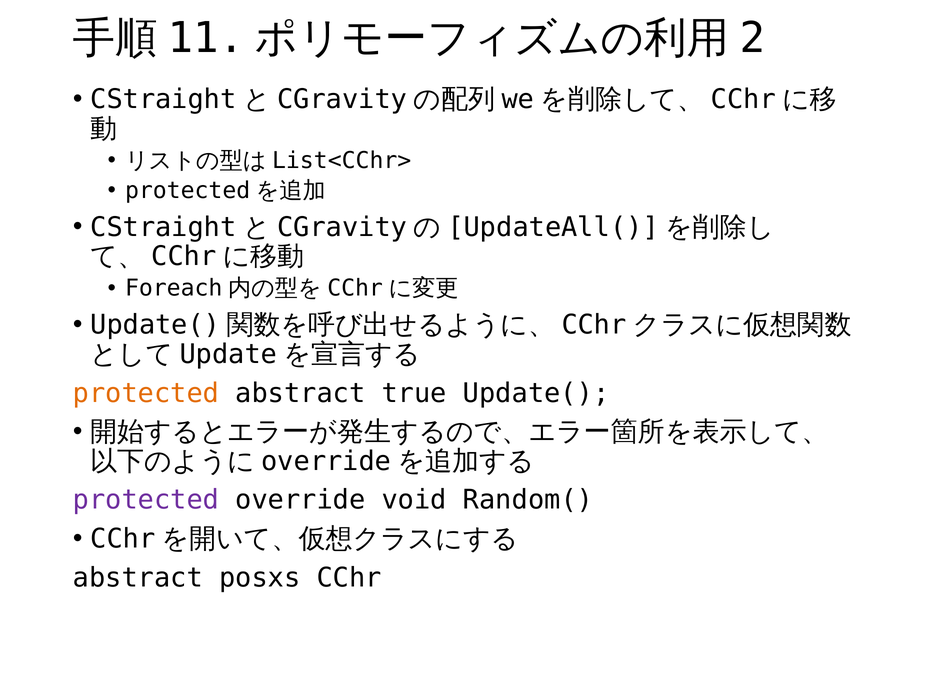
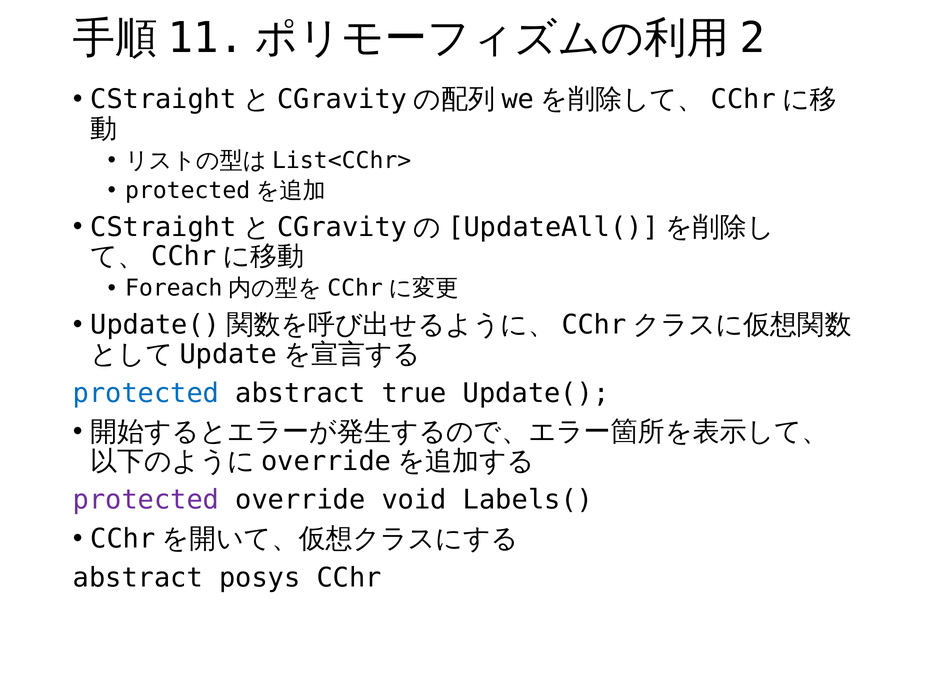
protected at (146, 393) colour: orange -> blue
Random(: Random( -> Labels(
posxs: posxs -> posys
